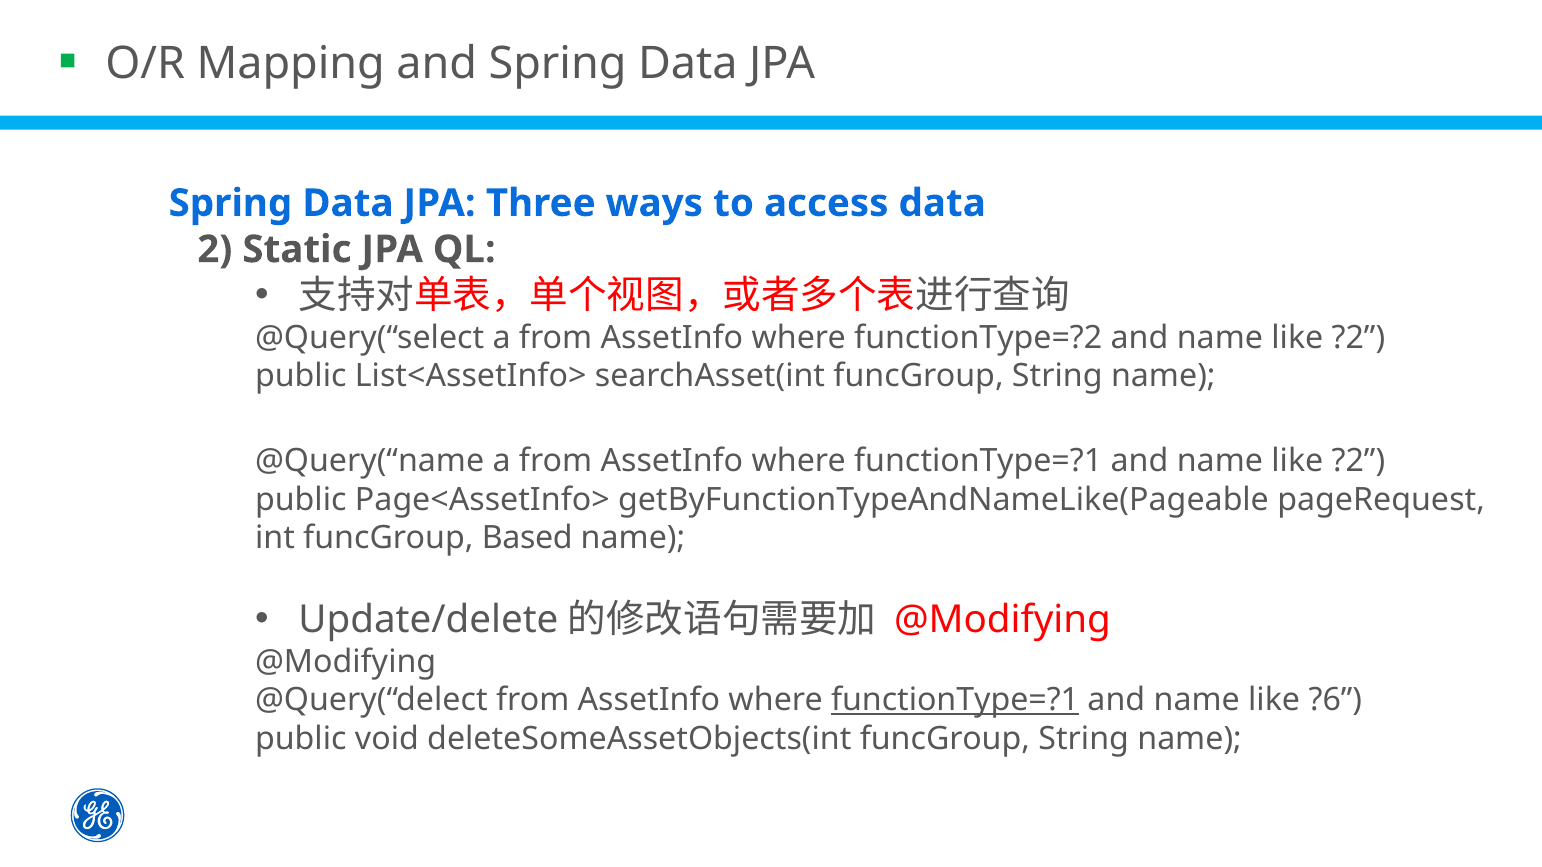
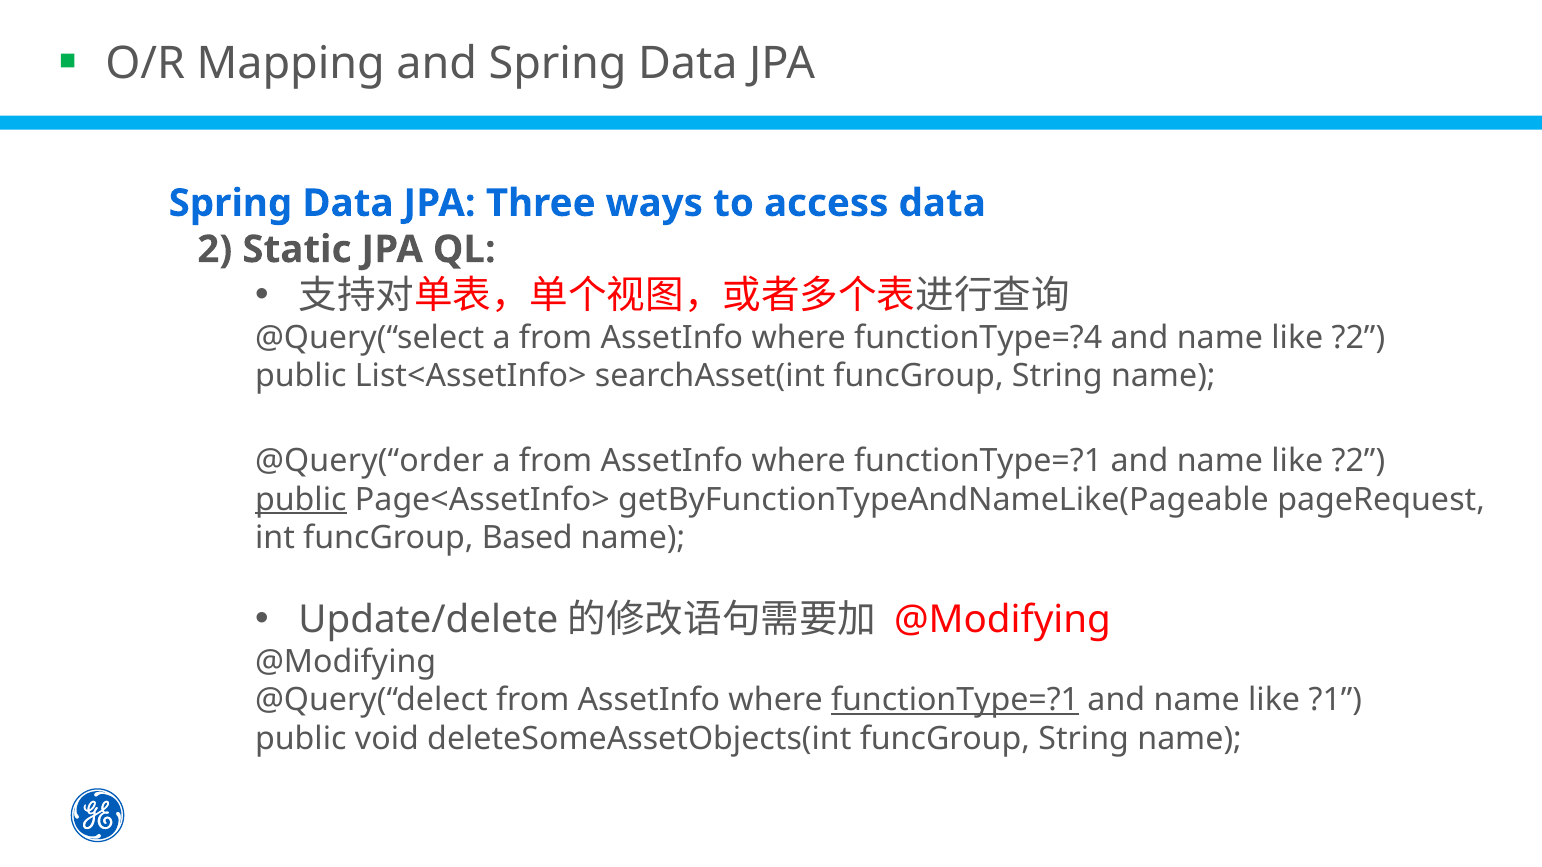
functionType=?2: functionType=?2 -> functionType=?4
@Query(“name: @Query(“name -> @Query(“order
public at (301, 500) underline: none -> present
?6: ?6 -> ?1
